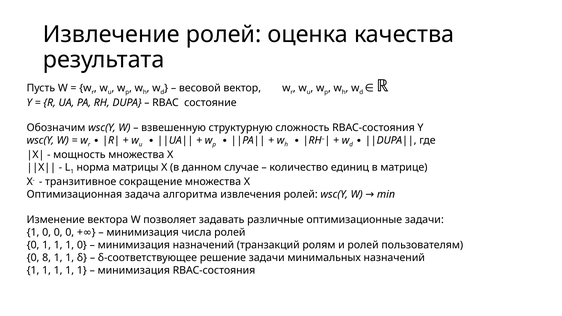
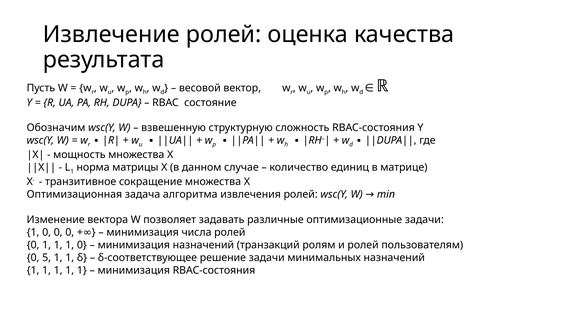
8: 8 -> 5
